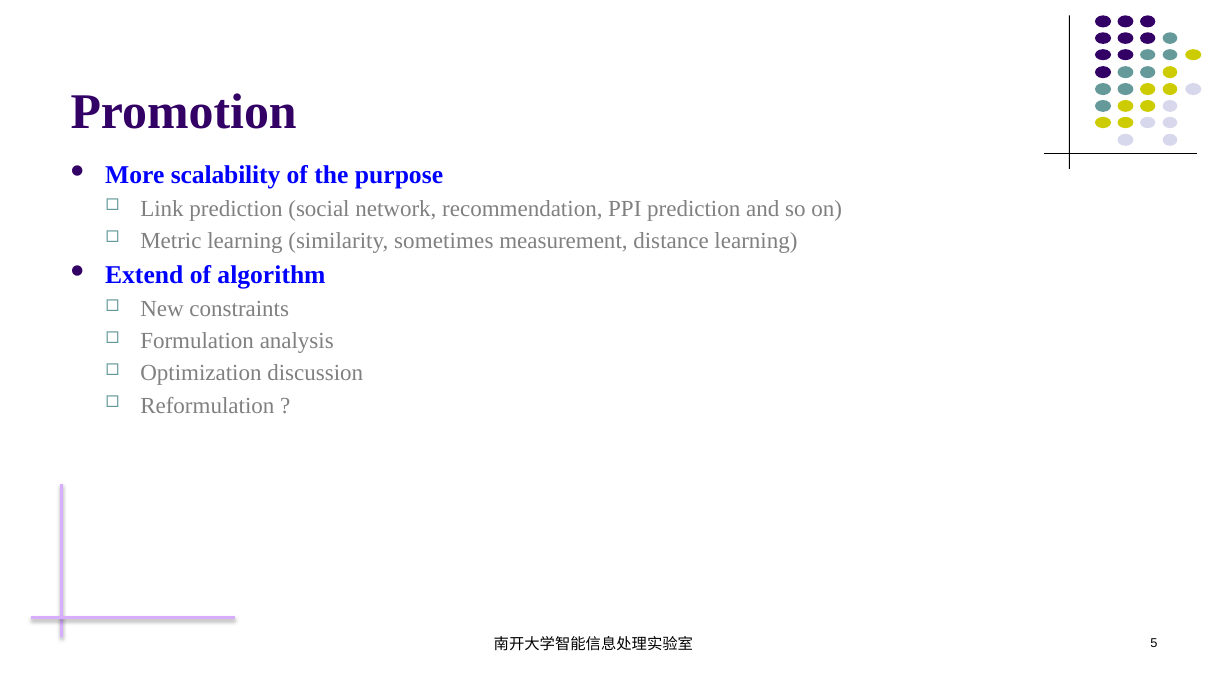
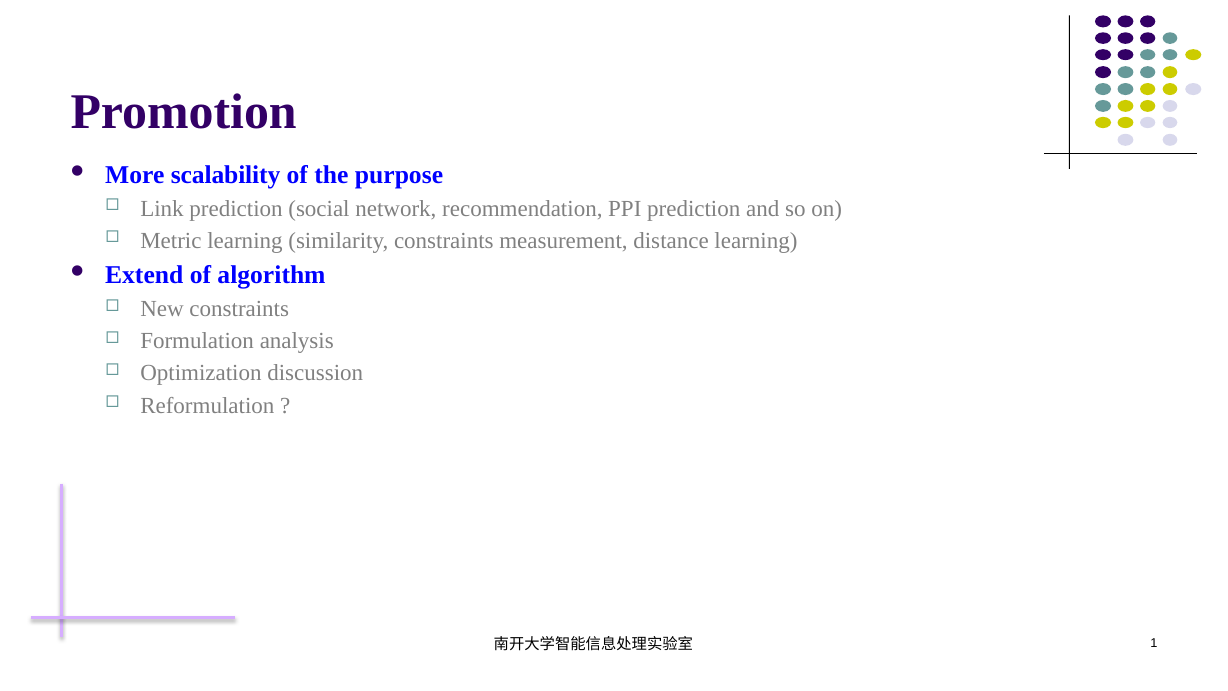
similarity sometimes: sometimes -> constraints
5: 5 -> 1
